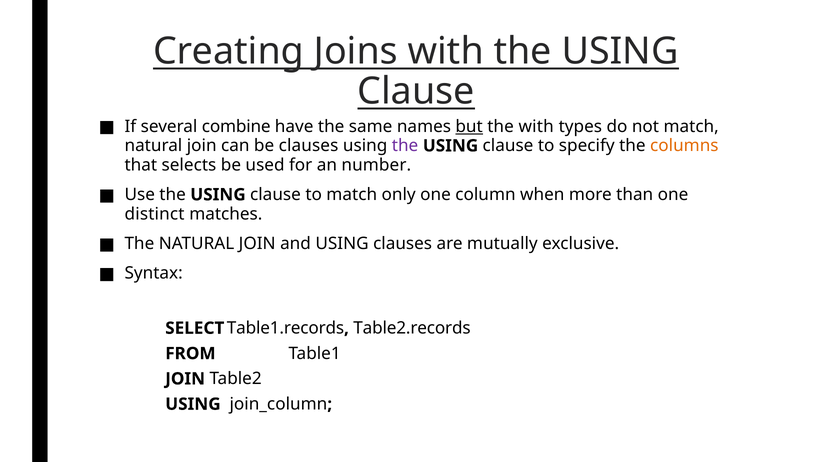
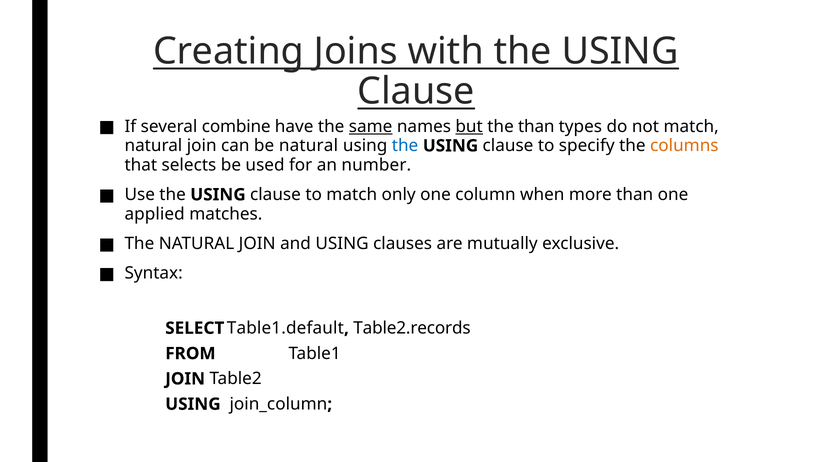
same underline: none -> present
the with: with -> than
be clauses: clauses -> natural
the at (405, 146) colour: purple -> blue
distinct: distinct -> applied
Table1.records: Table1.records -> Table1.default
